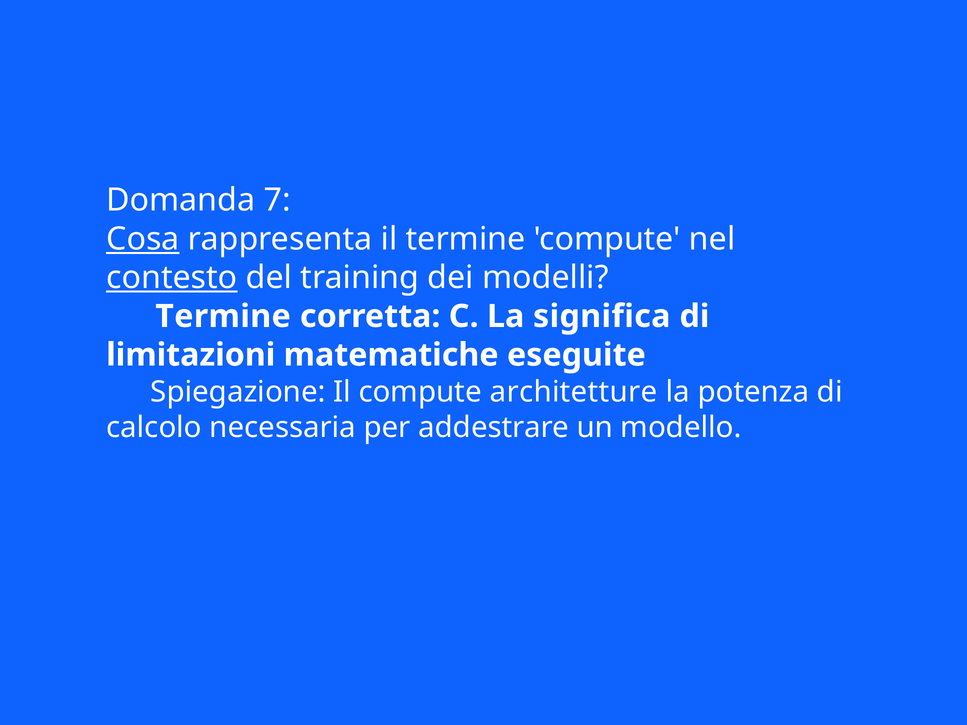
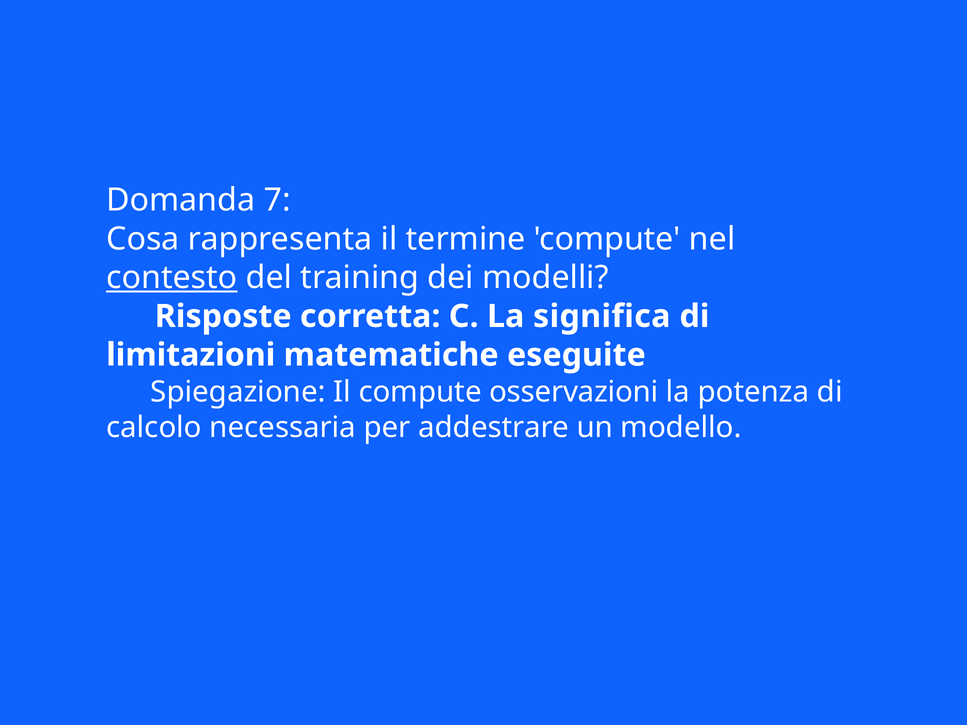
Cosa underline: present -> none
Termine at (223, 316): Termine -> Risposte
architetture: architetture -> osservazioni
